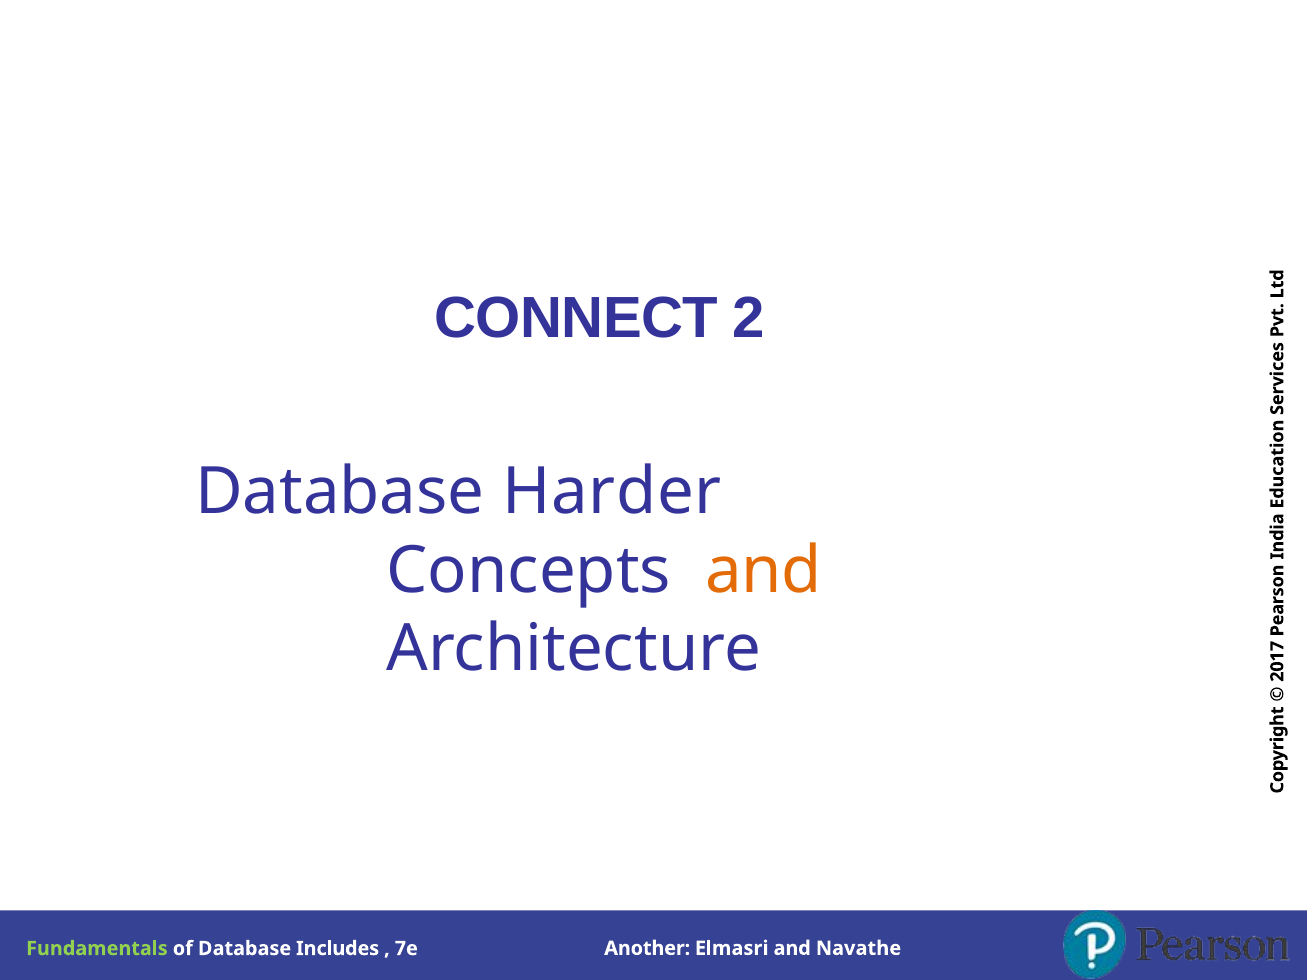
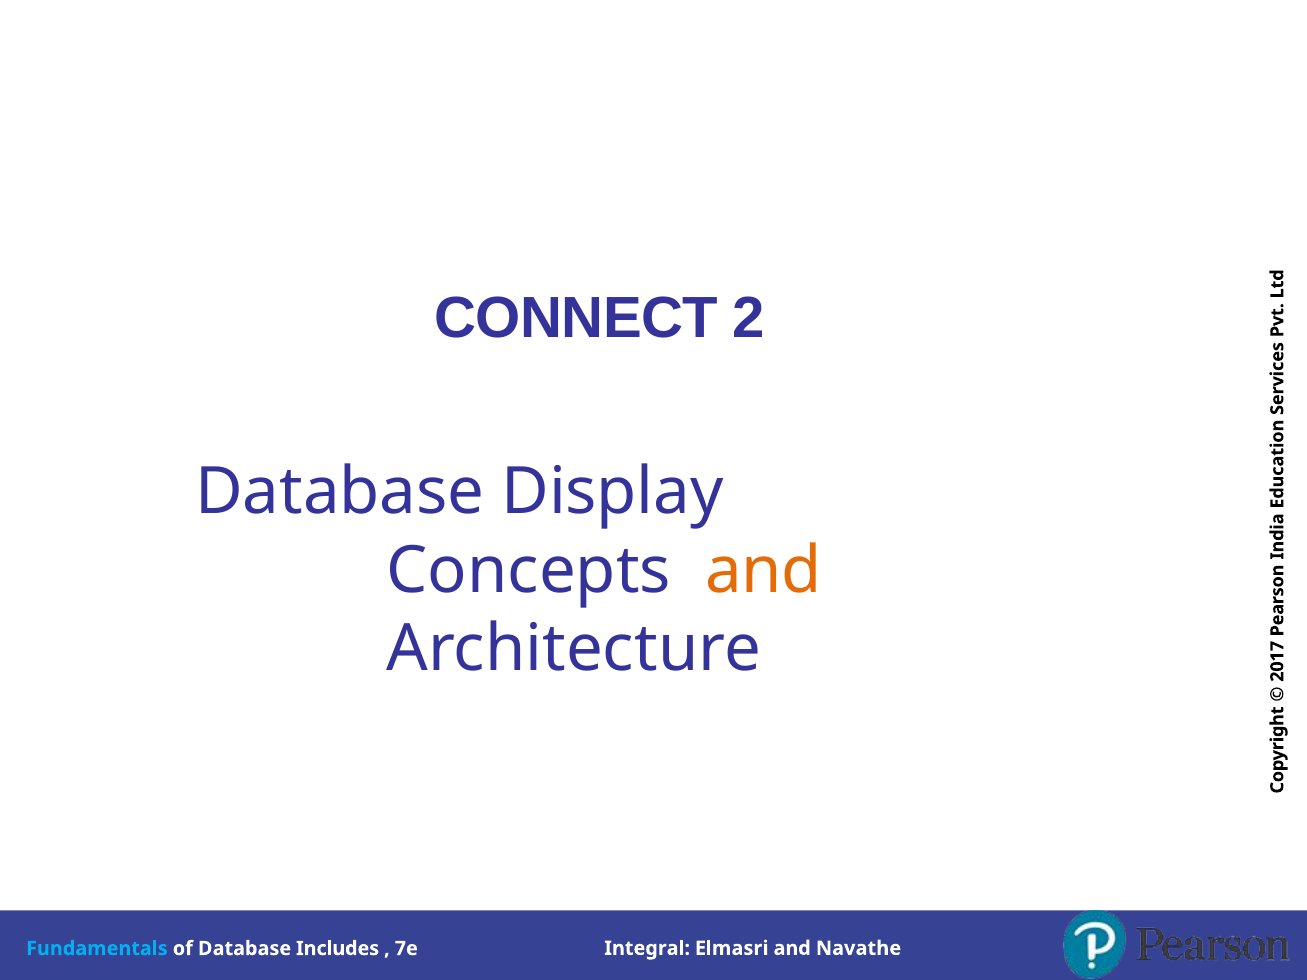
Harder: Harder -> Display
Fundamentals colour: light green -> light blue
Another: Another -> Integral
